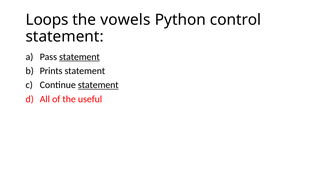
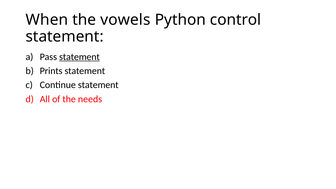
Loops: Loops -> When
statement at (98, 85) underline: present -> none
useful: useful -> needs
